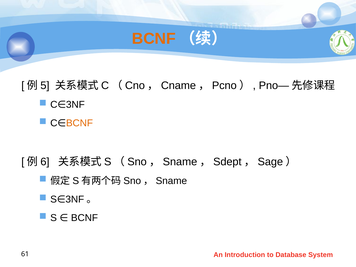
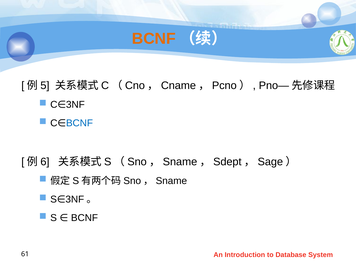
BCNF at (79, 123) colour: orange -> blue
